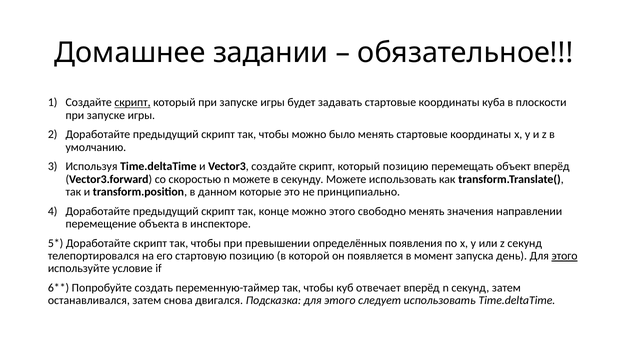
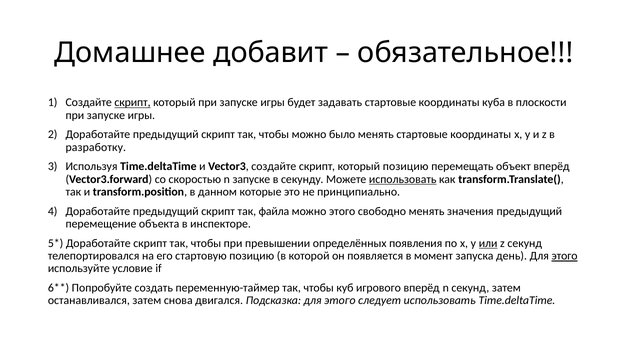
задании: задании -> добавит
умолчанию: умолчанию -> разработку
n можете: можете -> запуске
использовать at (403, 179) underline: none -> present
конце: конце -> файла
значения направлении: направлении -> предыдущий
или underline: none -> present
отвечает: отвечает -> игрового
